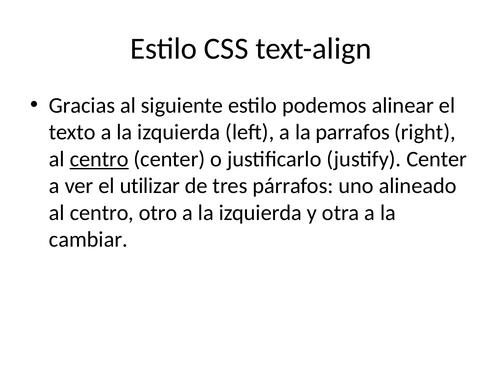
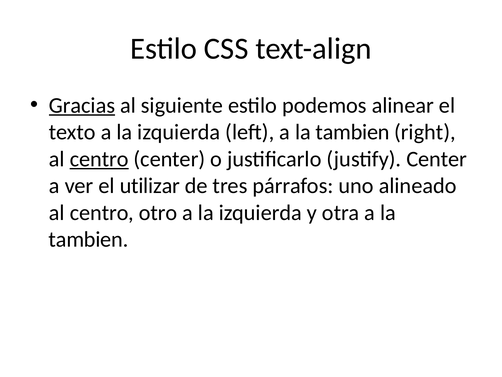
Gracias underline: none -> present
left a la parrafos: parrafos -> tambien
cambiar at (88, 239): cambiar -> tambien
